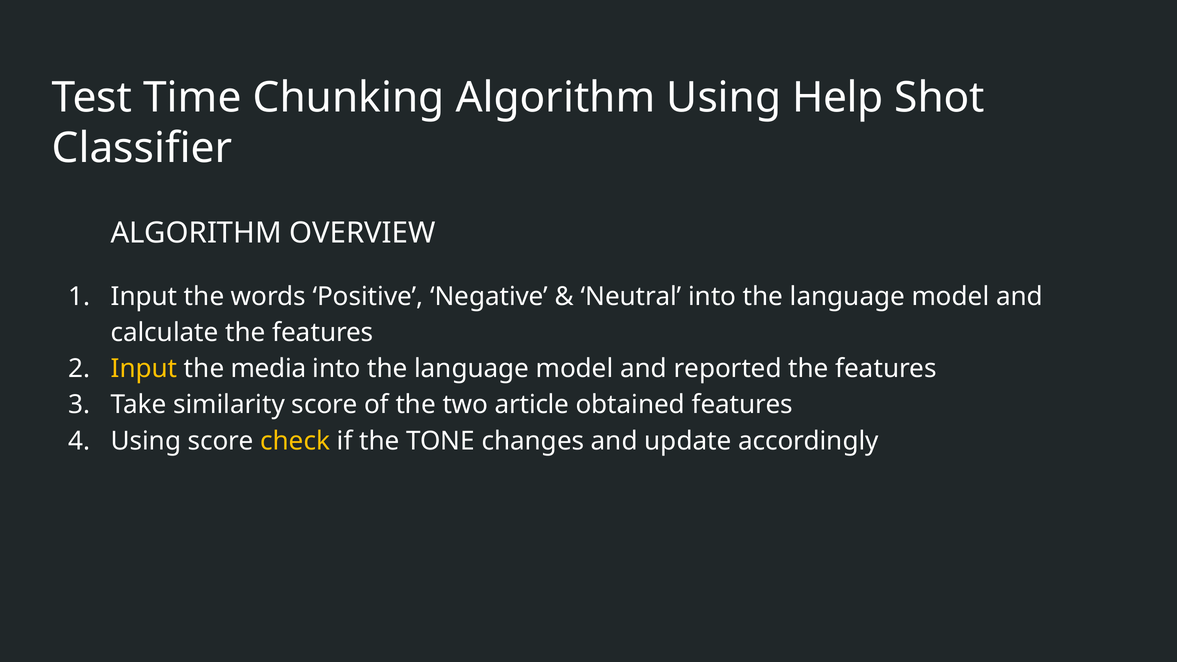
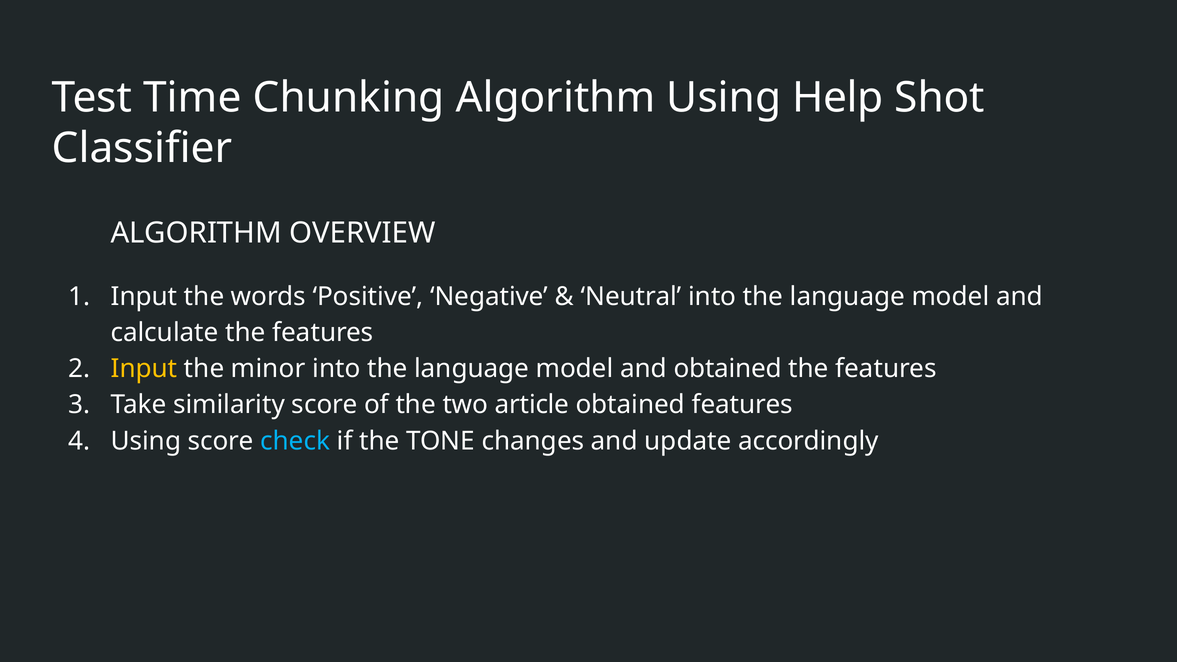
media: media -> minor
and reported: reported -> obtained
check colour: yellow -> light blue
